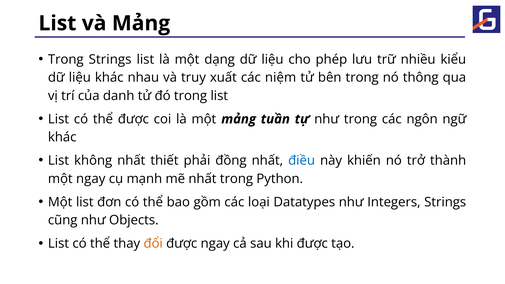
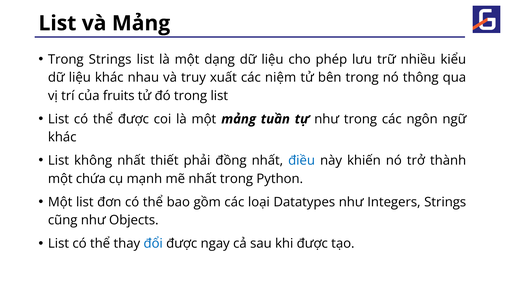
danh: danh -> fruits
một ngay: ngay -> chứa
đổi colour: orange -> blue
